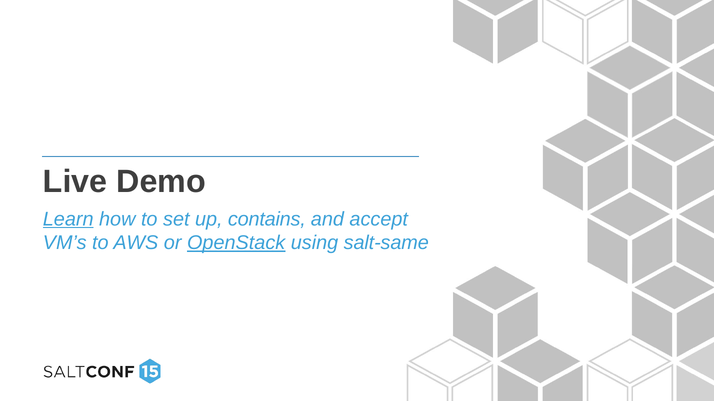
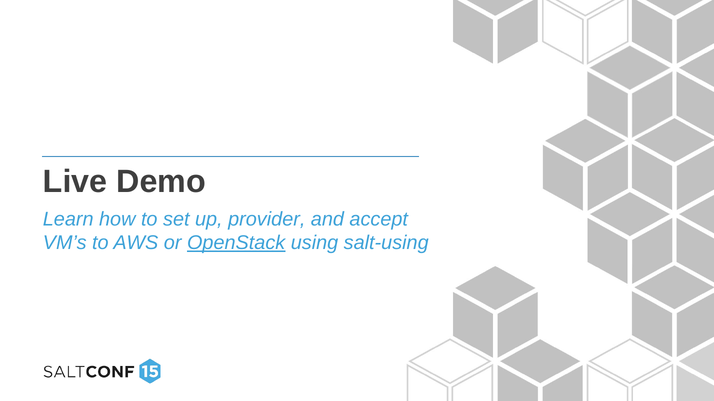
Learn underline: present -> none
contains: contains -> provider
salt-same: salt-same -> salt-using
